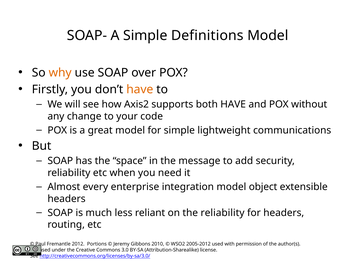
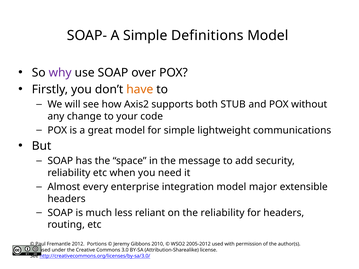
why colour: orange -> purple
both HAVE: HAVE -> STUB
object: object -> major
